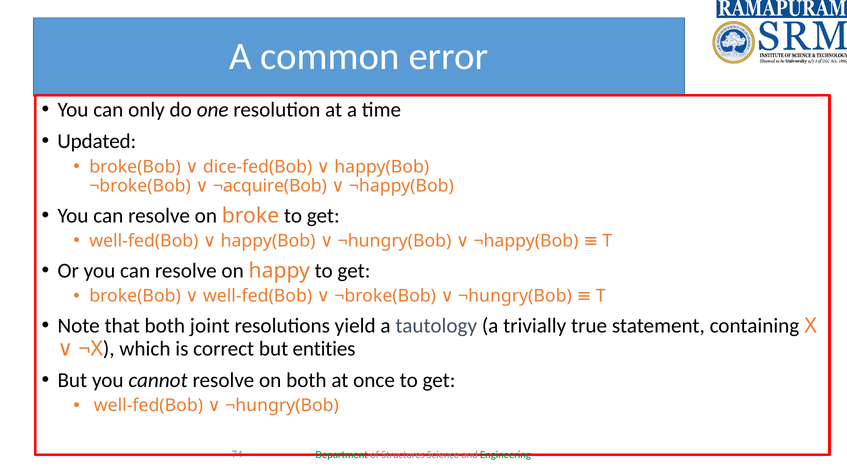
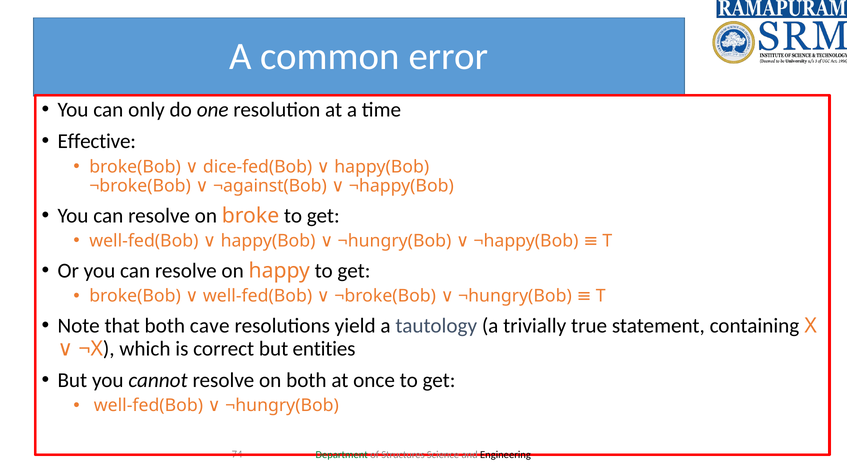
Updated: Updated -> Effective
¬acquire(Bob: ¬acquire(Bob -> ¬against(Bob
joint: joint -> cave
Engineering colour: green -> black
